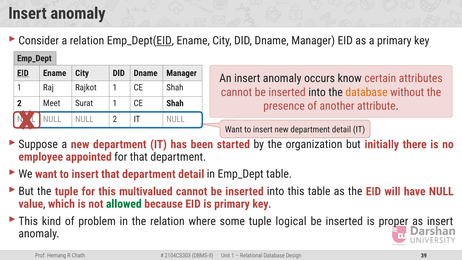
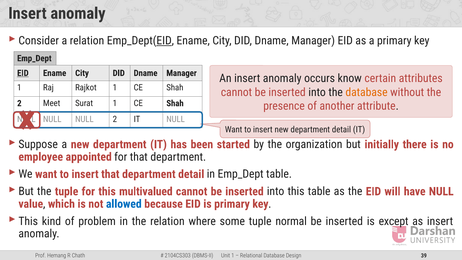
allowed colour: green -> blue
logical: logical -> normal
proper: proper -> except
